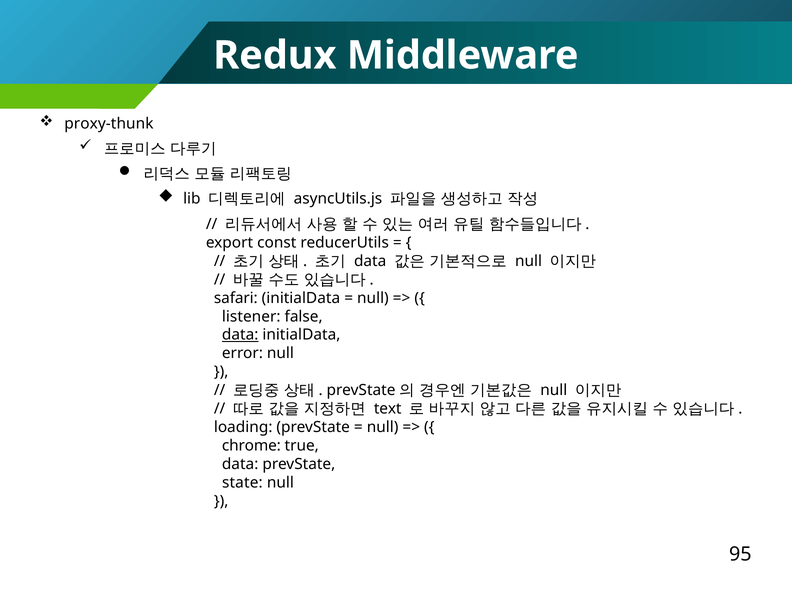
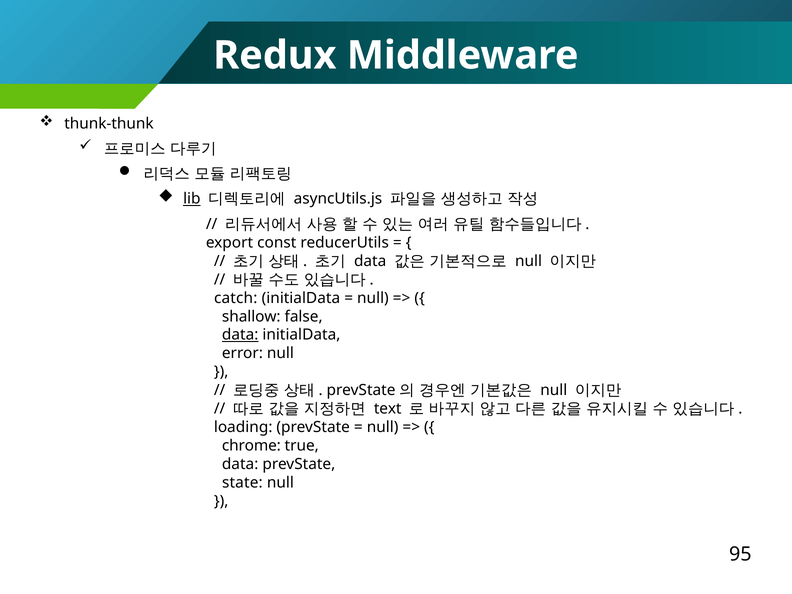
proxy-thunk: proxy-thunk -> thunk-thunk
lib underline: none -> present
safari: safari -> catch
listener: listener -> shallow
